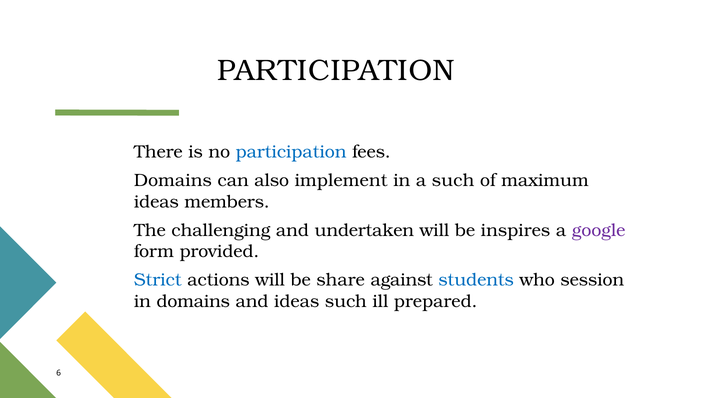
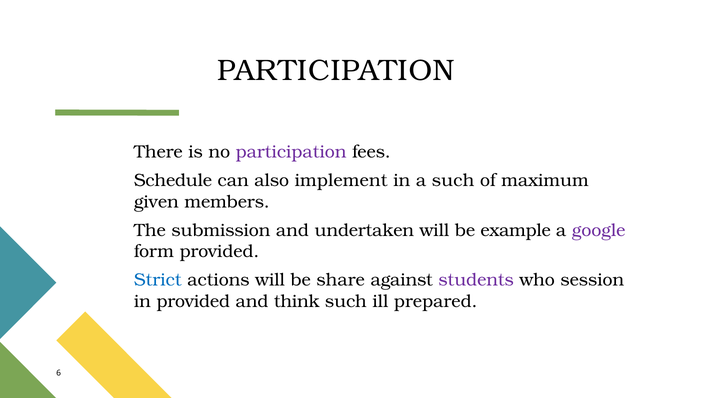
participation at (291, 152) colour: blue -> purple
Domains at (173, 180): Domains -> Schedule
ideas at (156, 202): ideas -> given
challenging: challenging -> submission
inspires: inspires -> example
students colour: blue -> purple
in domains: domains -> provided
and ideas: ideas -> think
